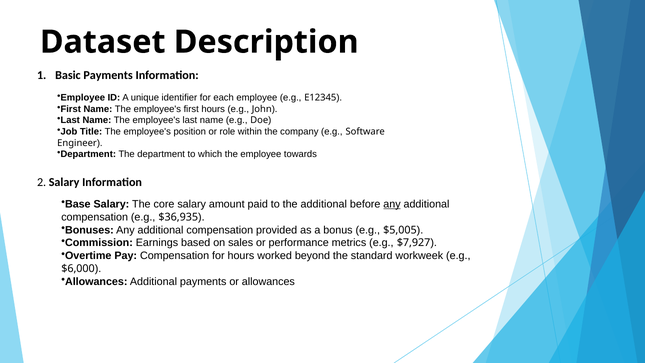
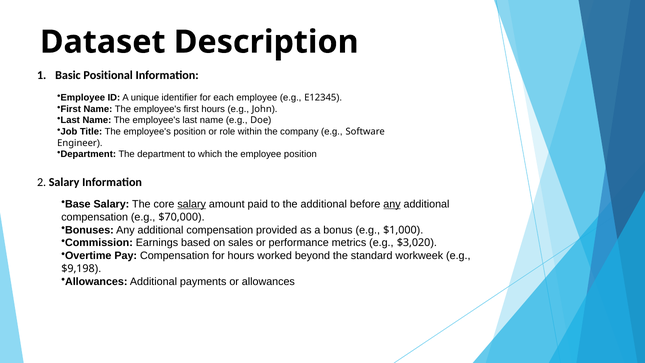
Basic Payments: Payments -> Positional
employee towards: towards -> position
salary at (192, 204) underline: none -> present
$36,935: $36,935 -> $70,000
$5,005: $5,005 -> $1,000
$7,927: $7,927 -> $3,020
$6,000: $6,000 -> $9,198
